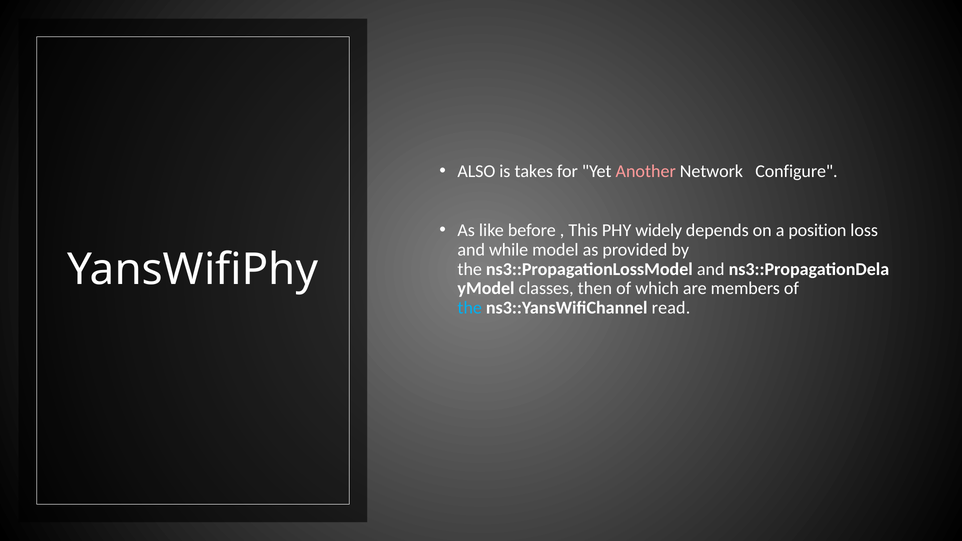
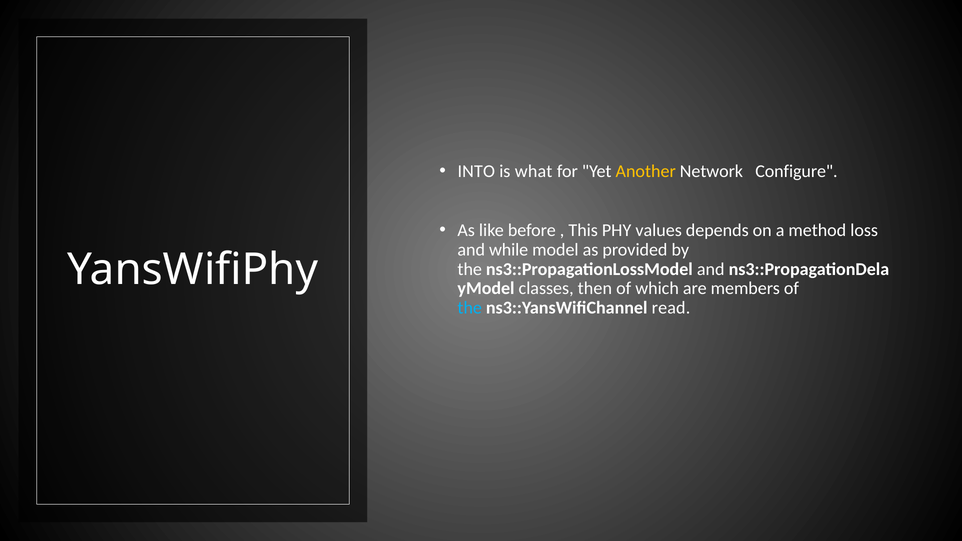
ALSO: ALSO -> INTO
takes: takes -> what
Another colour: pink -> yellow
widely: widely -> values
position: position -> method
